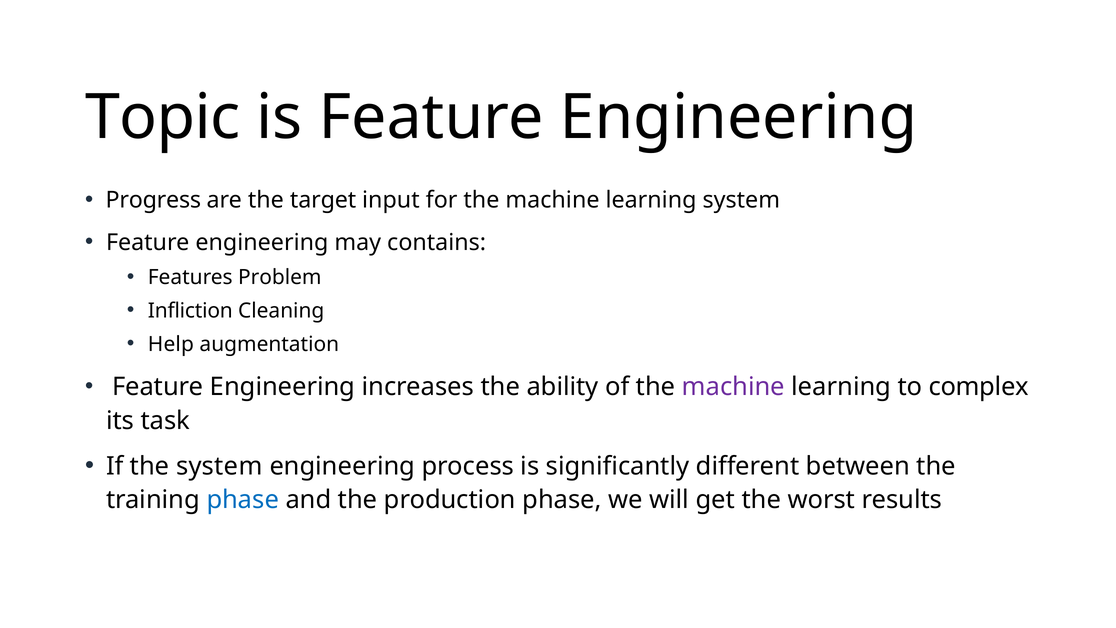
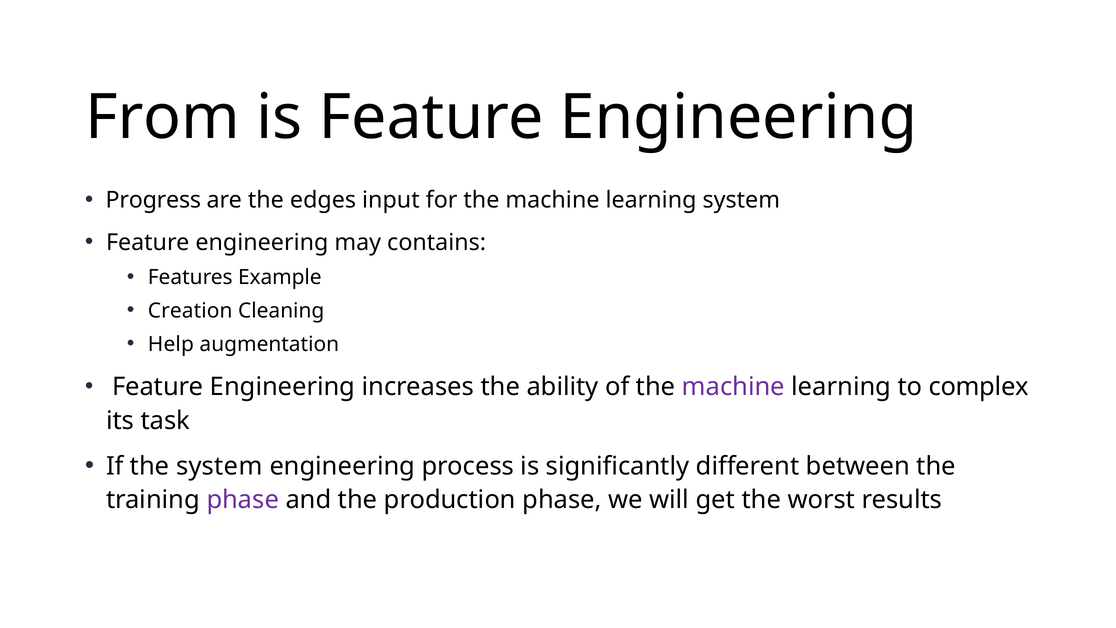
Topic: Topic -> From
target: target -> edges
Problem: Problem -> Example
Infliction: Infliction -> Creation
phase at (243, 500) colour: blue -> purple
